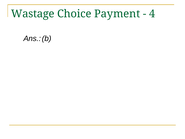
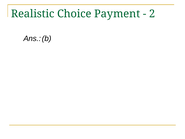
Wastage: Wastage -> Realistic
4: 4 -> 2
